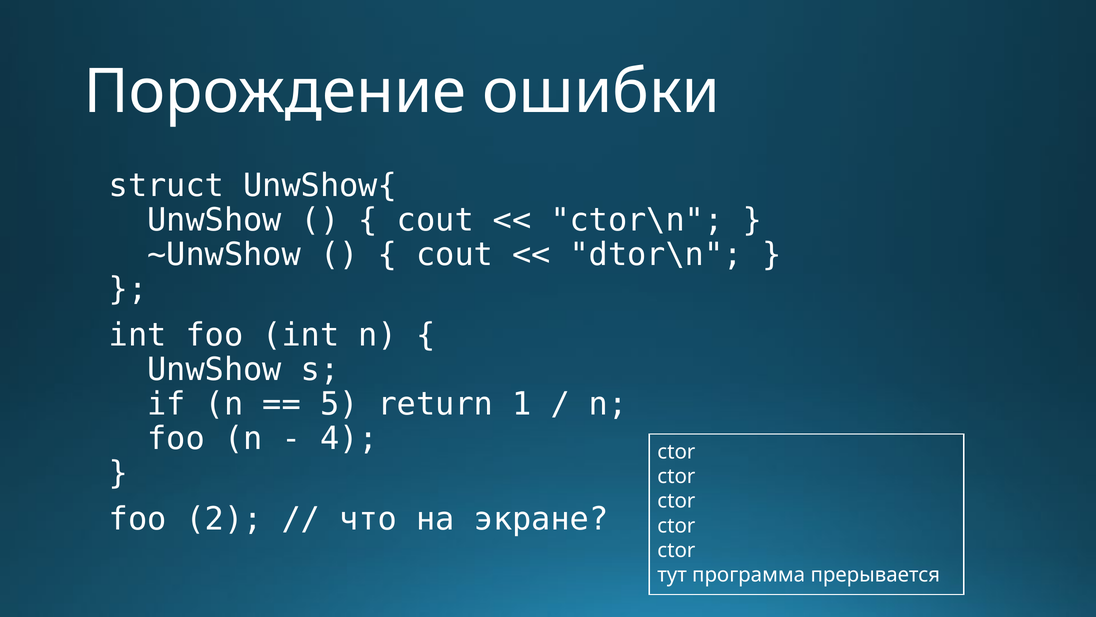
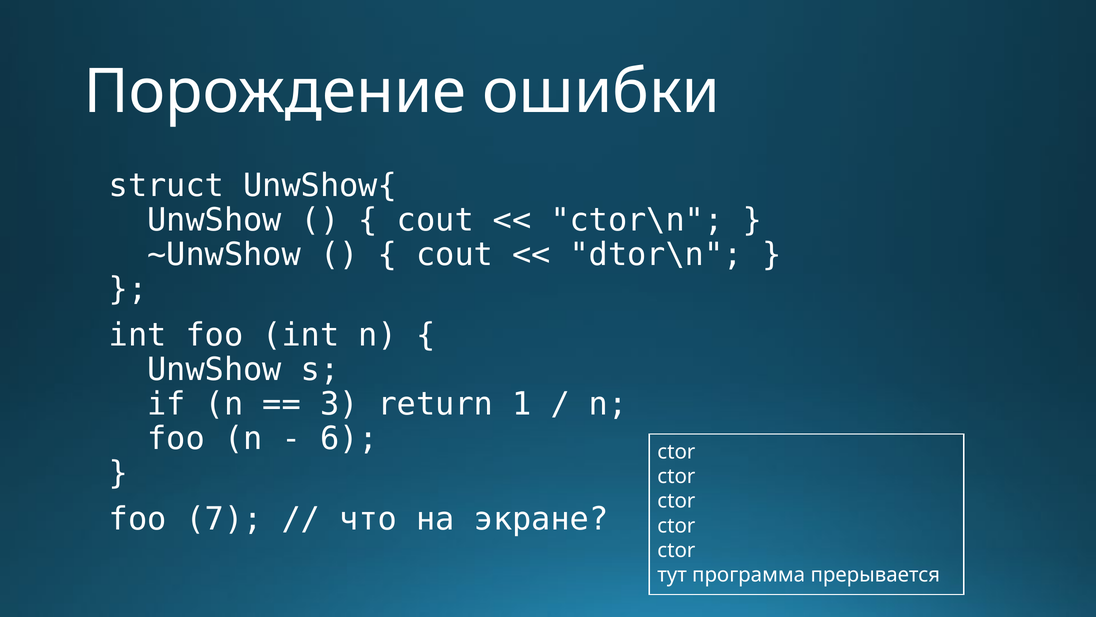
5: 5 -> 3
4: 4 -> 6
2: 2 -> 7
